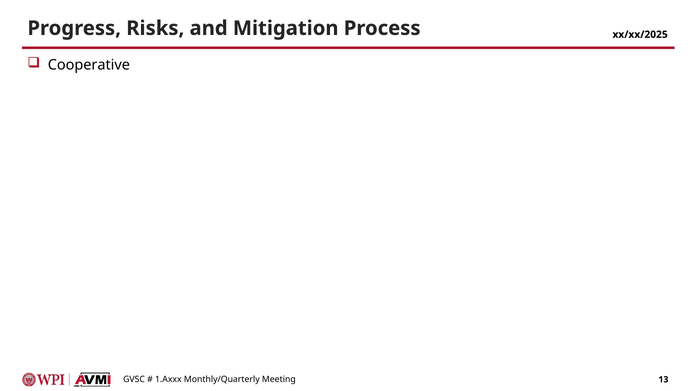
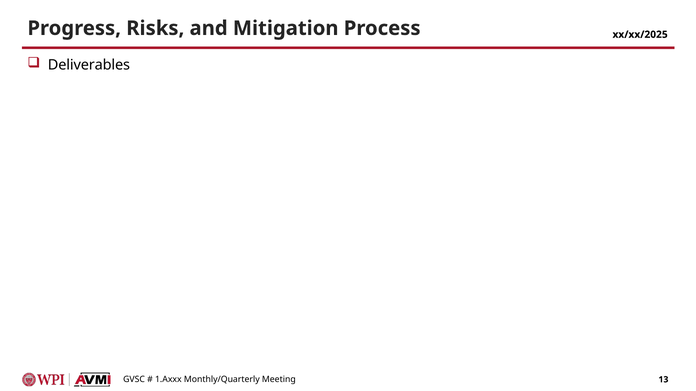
Cooperative: Cooperative -> Deliverables
